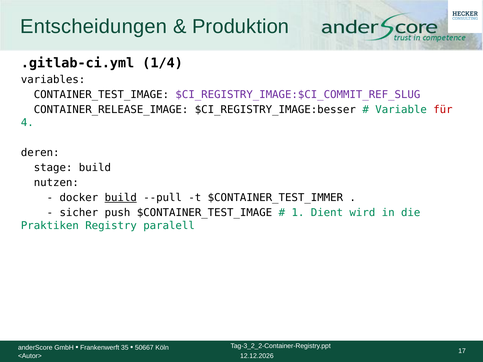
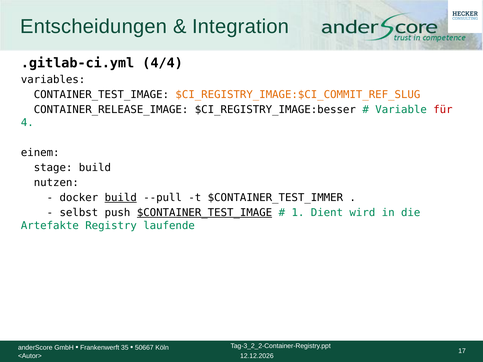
Produktion: Produktion -> Integration
1/4: 1/4 -> 4/4
$CI_REGISTRY_IMAGE:$CI_COMMIT_REF_SLUG colour: purple -> orange
deren: deren -> einem
sicher: sicher -> selbst
$CONTAINER_TEST_IMAGE underline: none -> present
Praktiken: Praktiken -> Artefakte
paralell: paralell -> laufende
